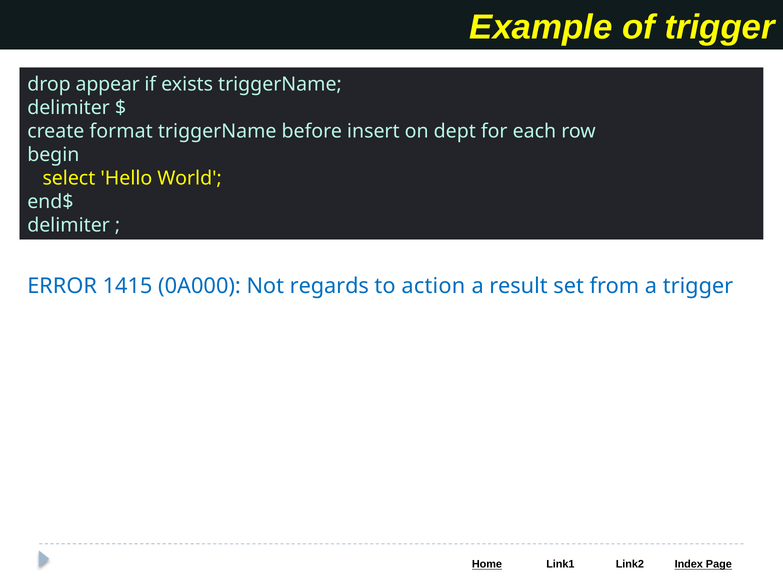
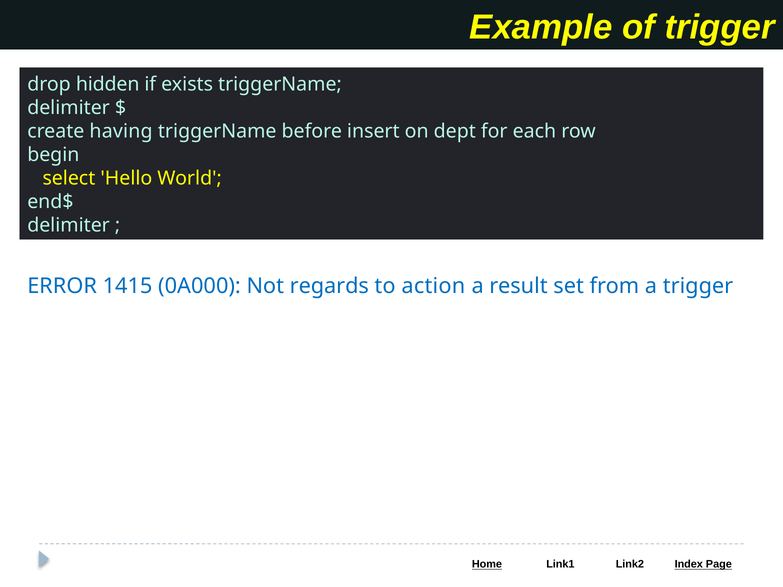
appear: appear -> hidden
format: format -> having
